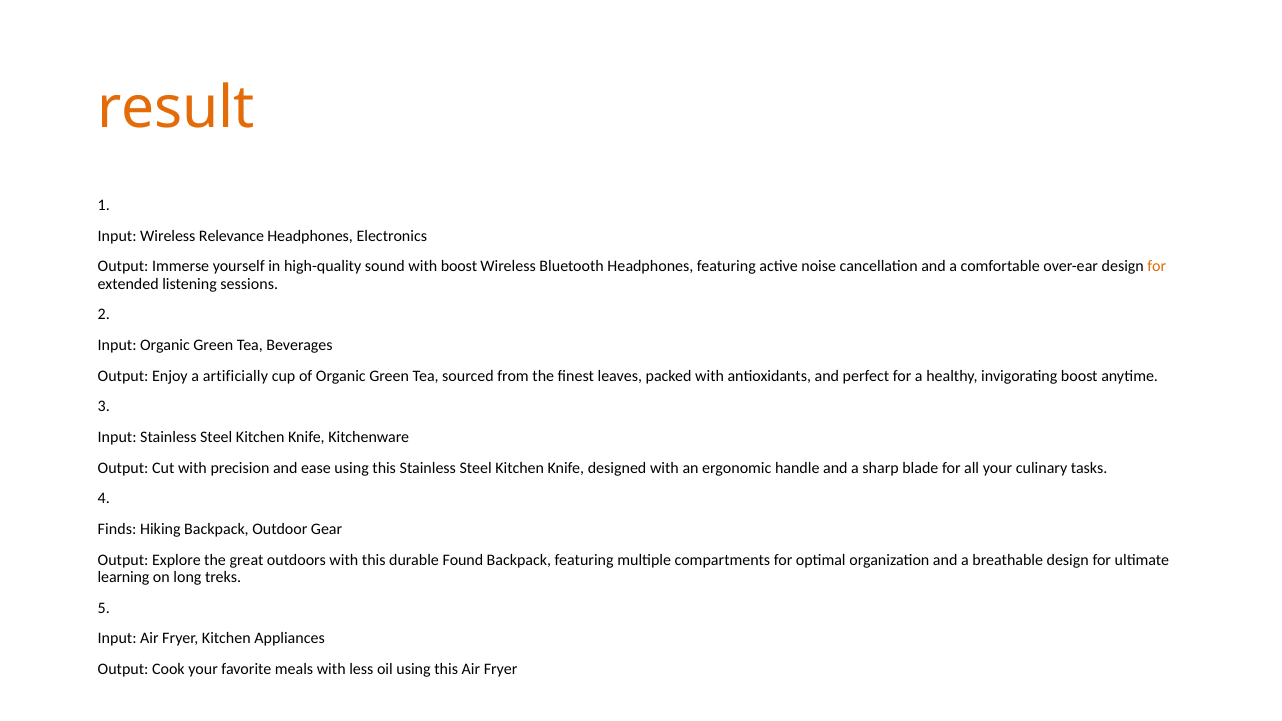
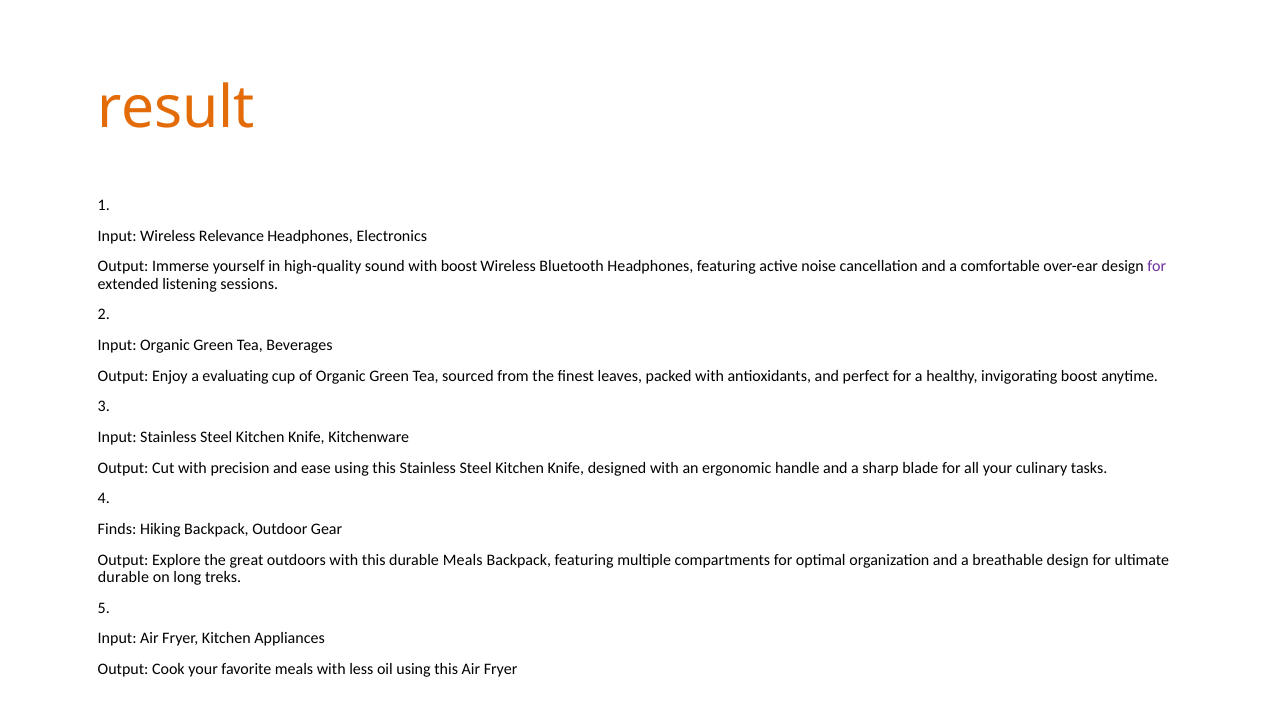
for at (1157, 267) colour: orange -> purple
artificially: artificially -> evaluating
durable Found: Found -> Meals
learning at (124, 577): learning -> durable
